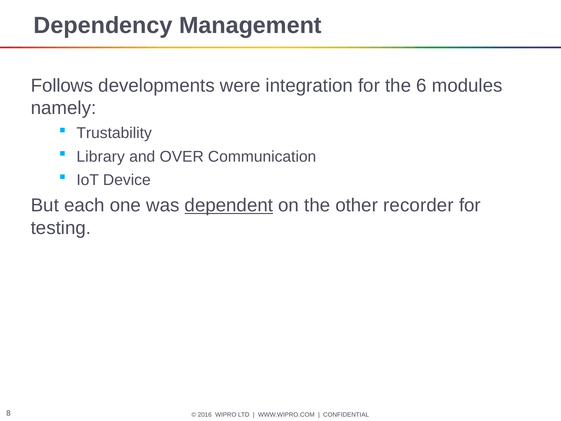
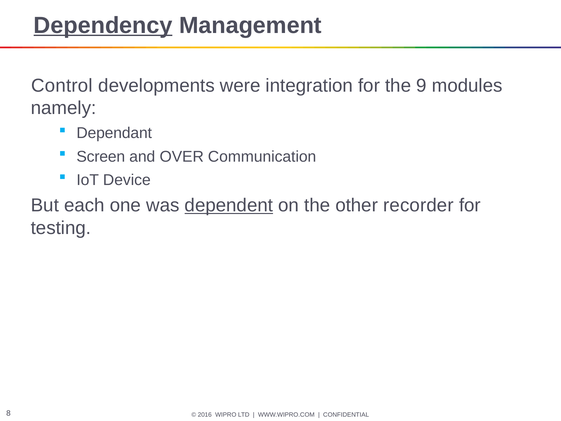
Dependency underline: none -> present
Follows: Follows -> Control
6: 6 -> 9
Trustability: Trustability -> Dependant
Library: Library -> Screen
